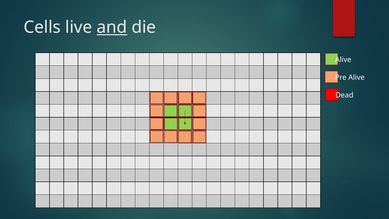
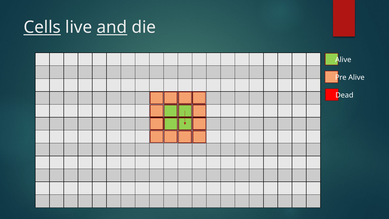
Cells underline: none -> present
